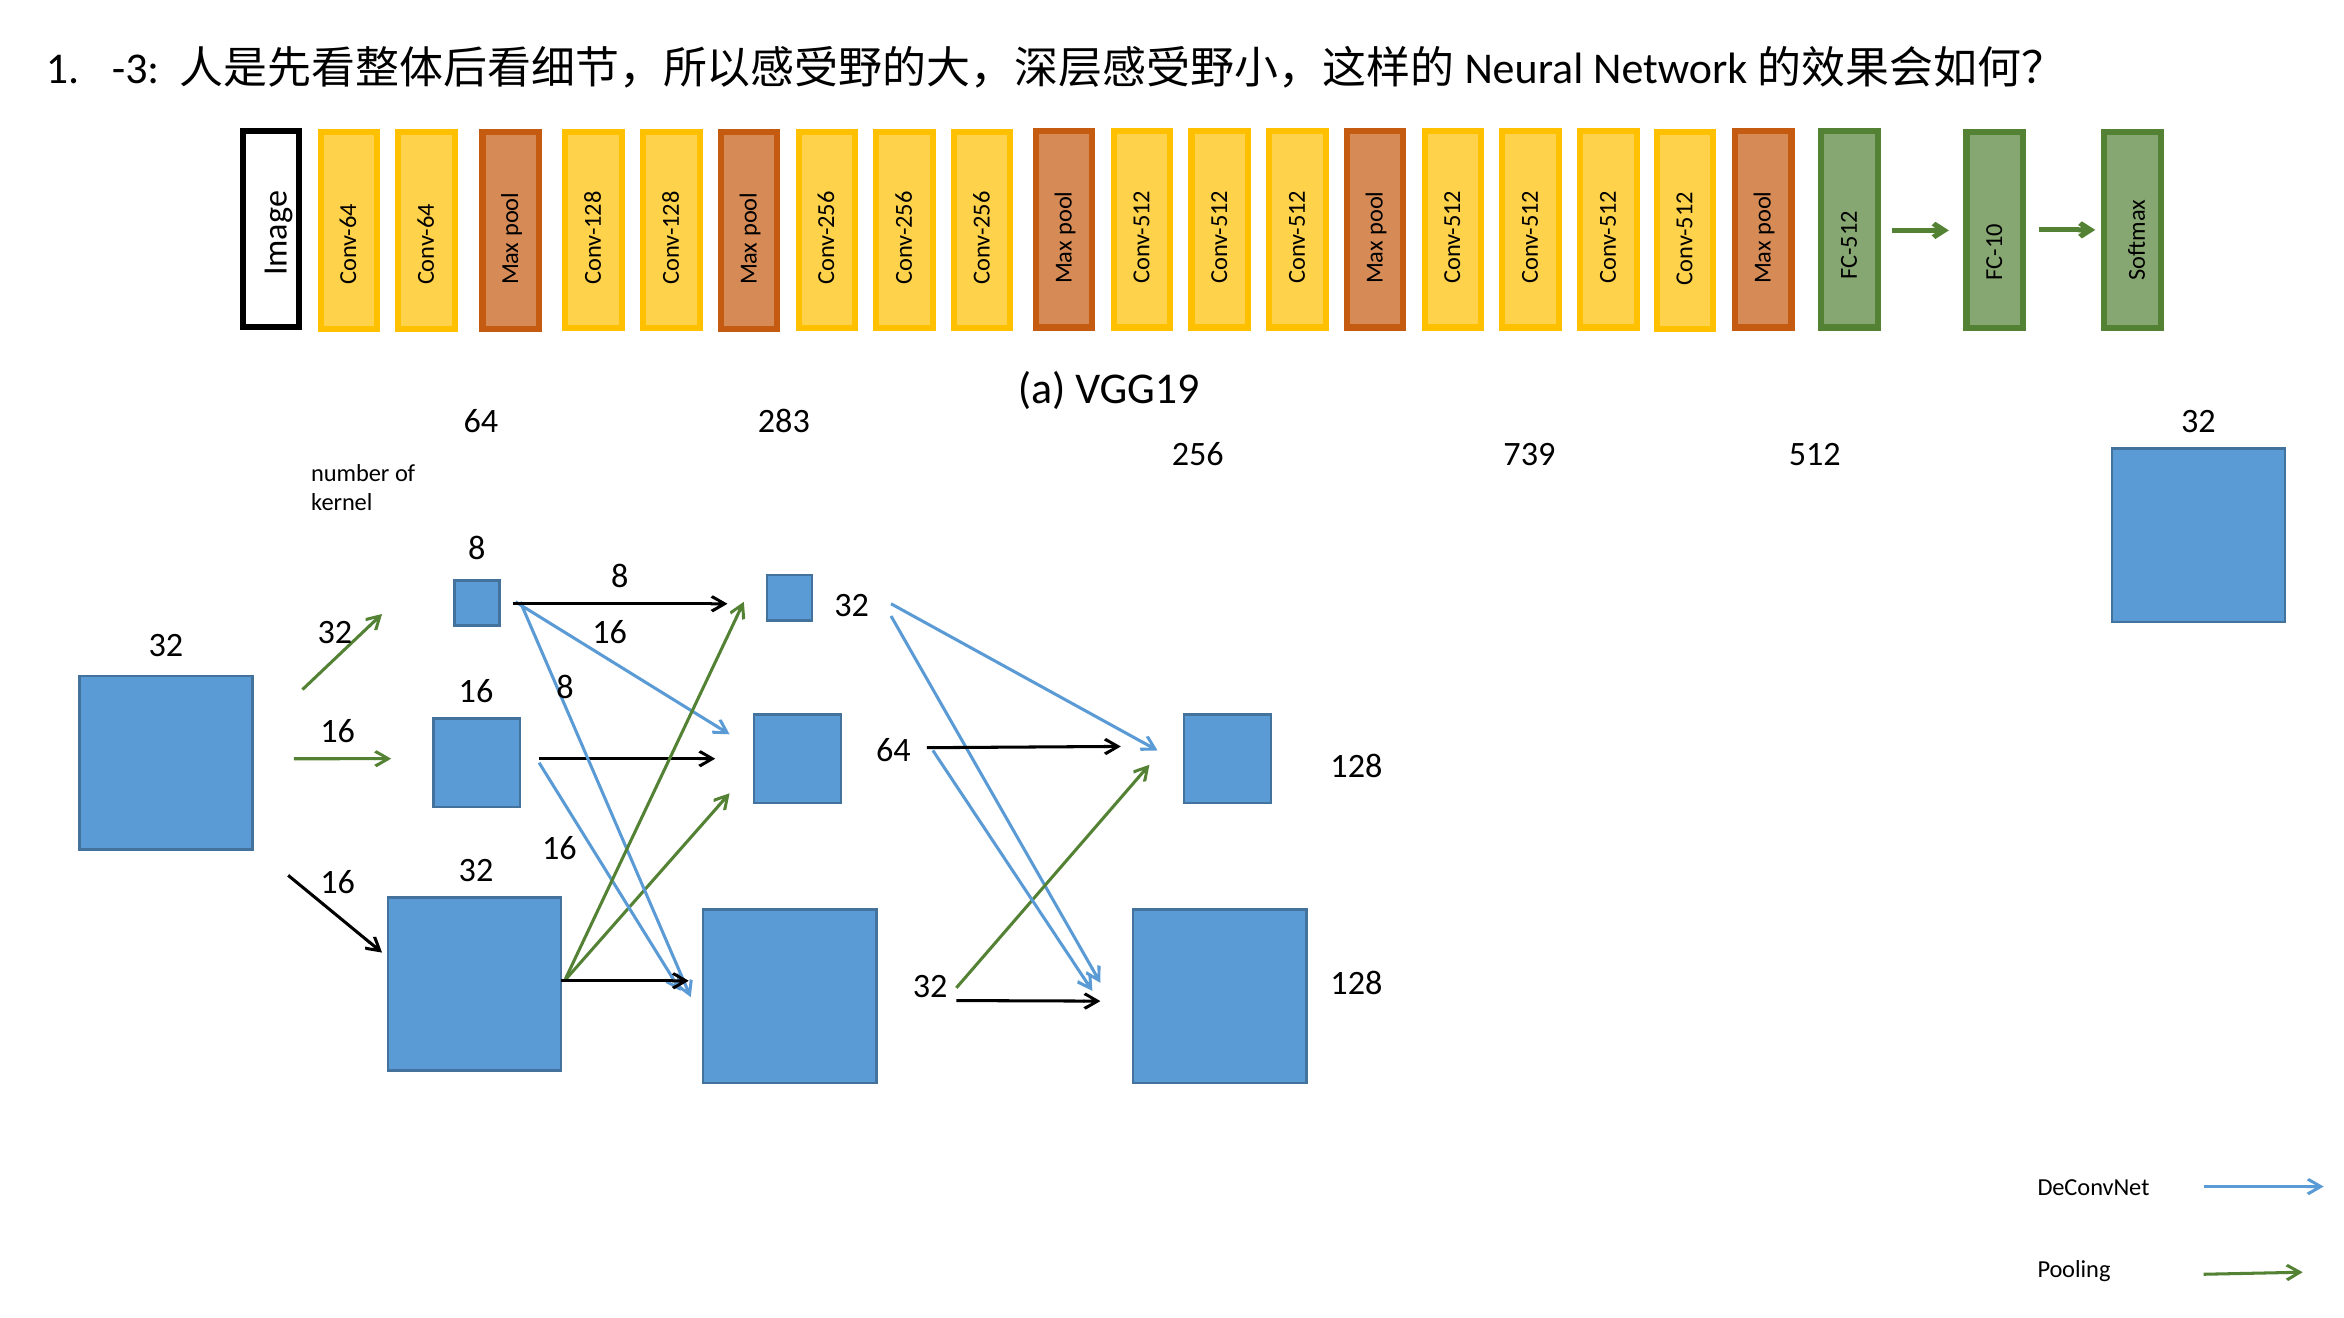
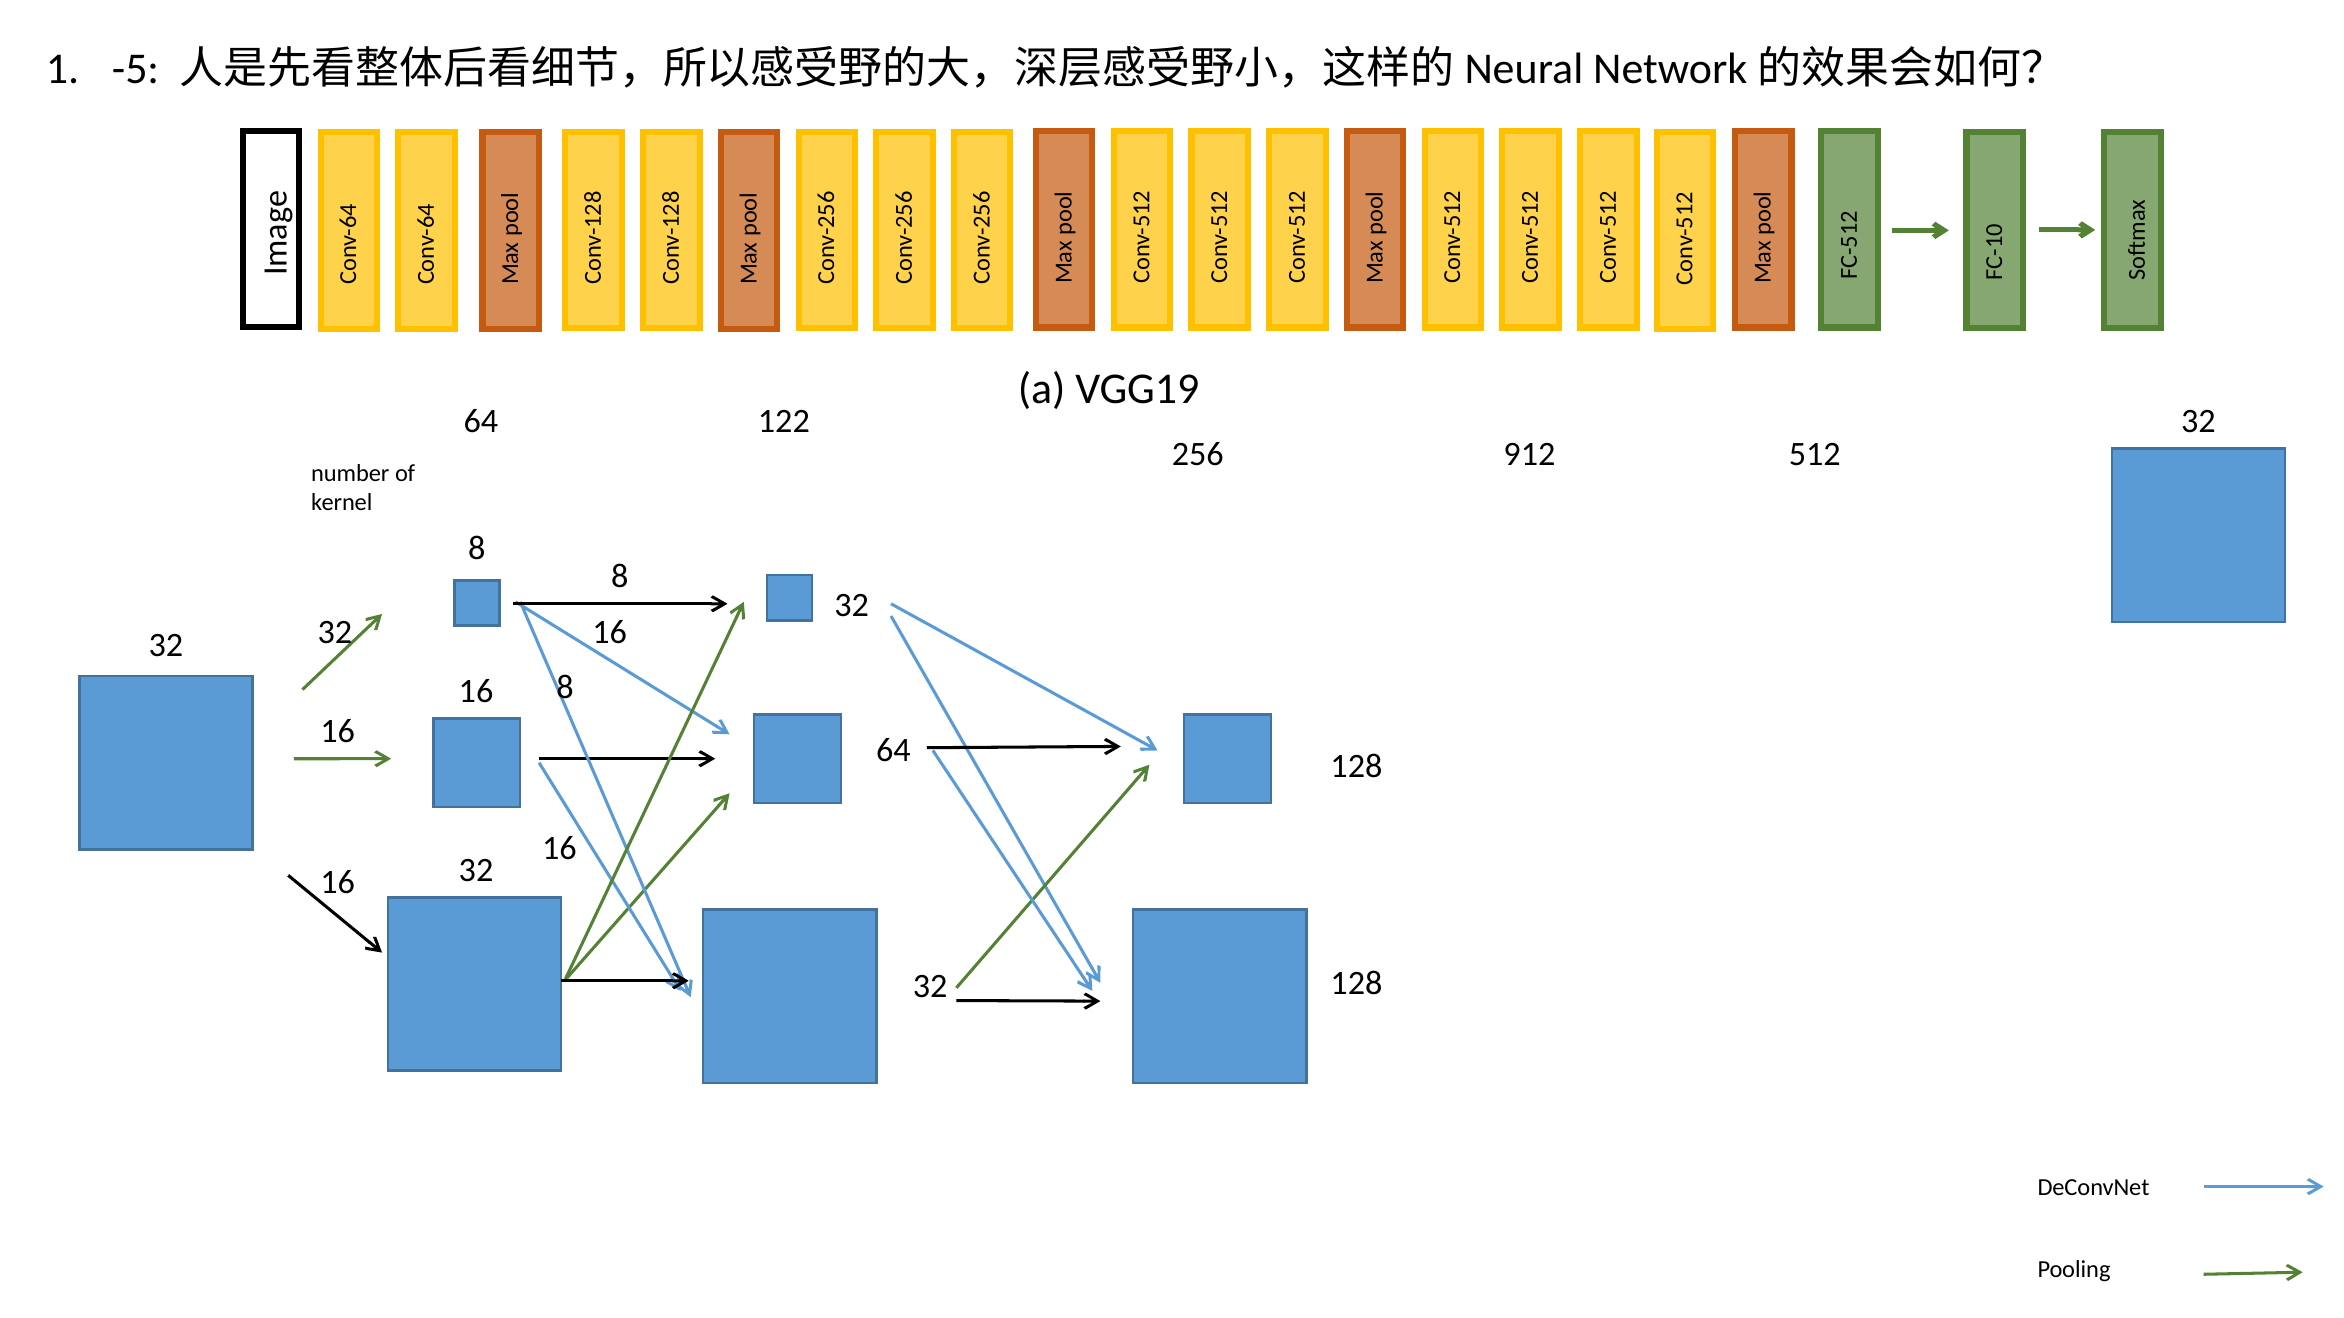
-3: -3 -> -5
283: 283 -> 122
739: 739 -> 912
